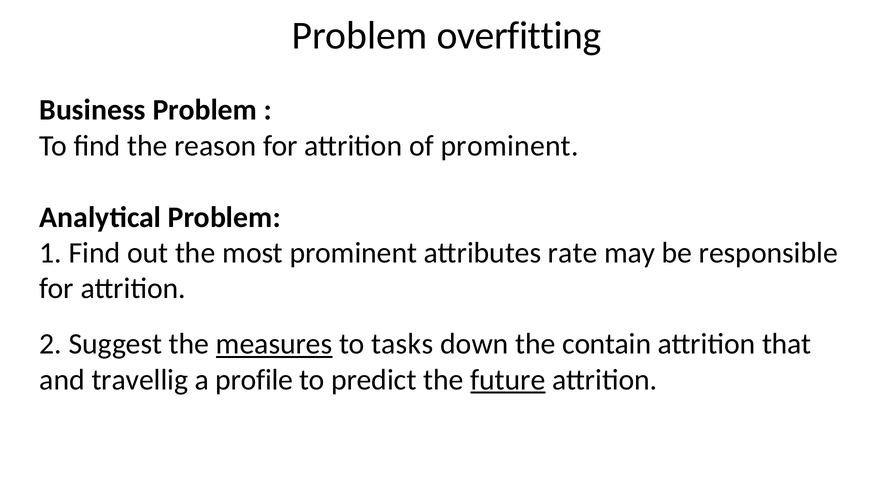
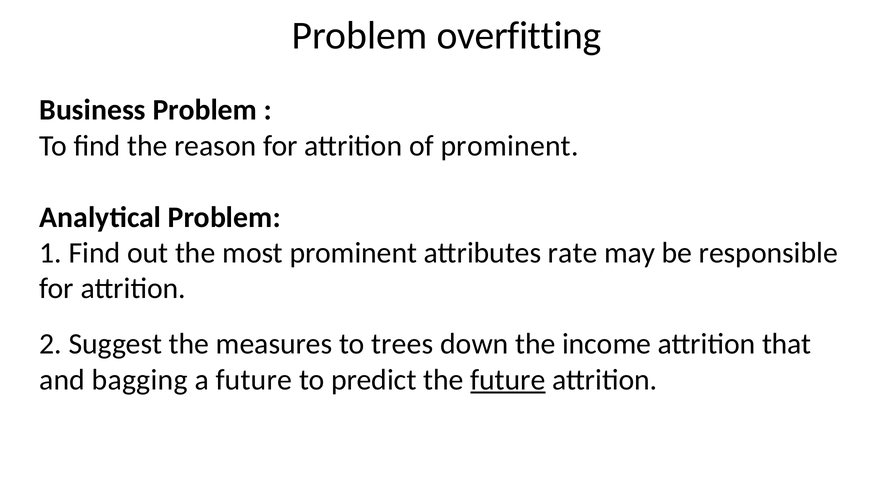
measures underline: present -> none
tasks: tasks -> trees
contain: contain -> income
travellig: travellig -> bagging
a profile: profile -> future
